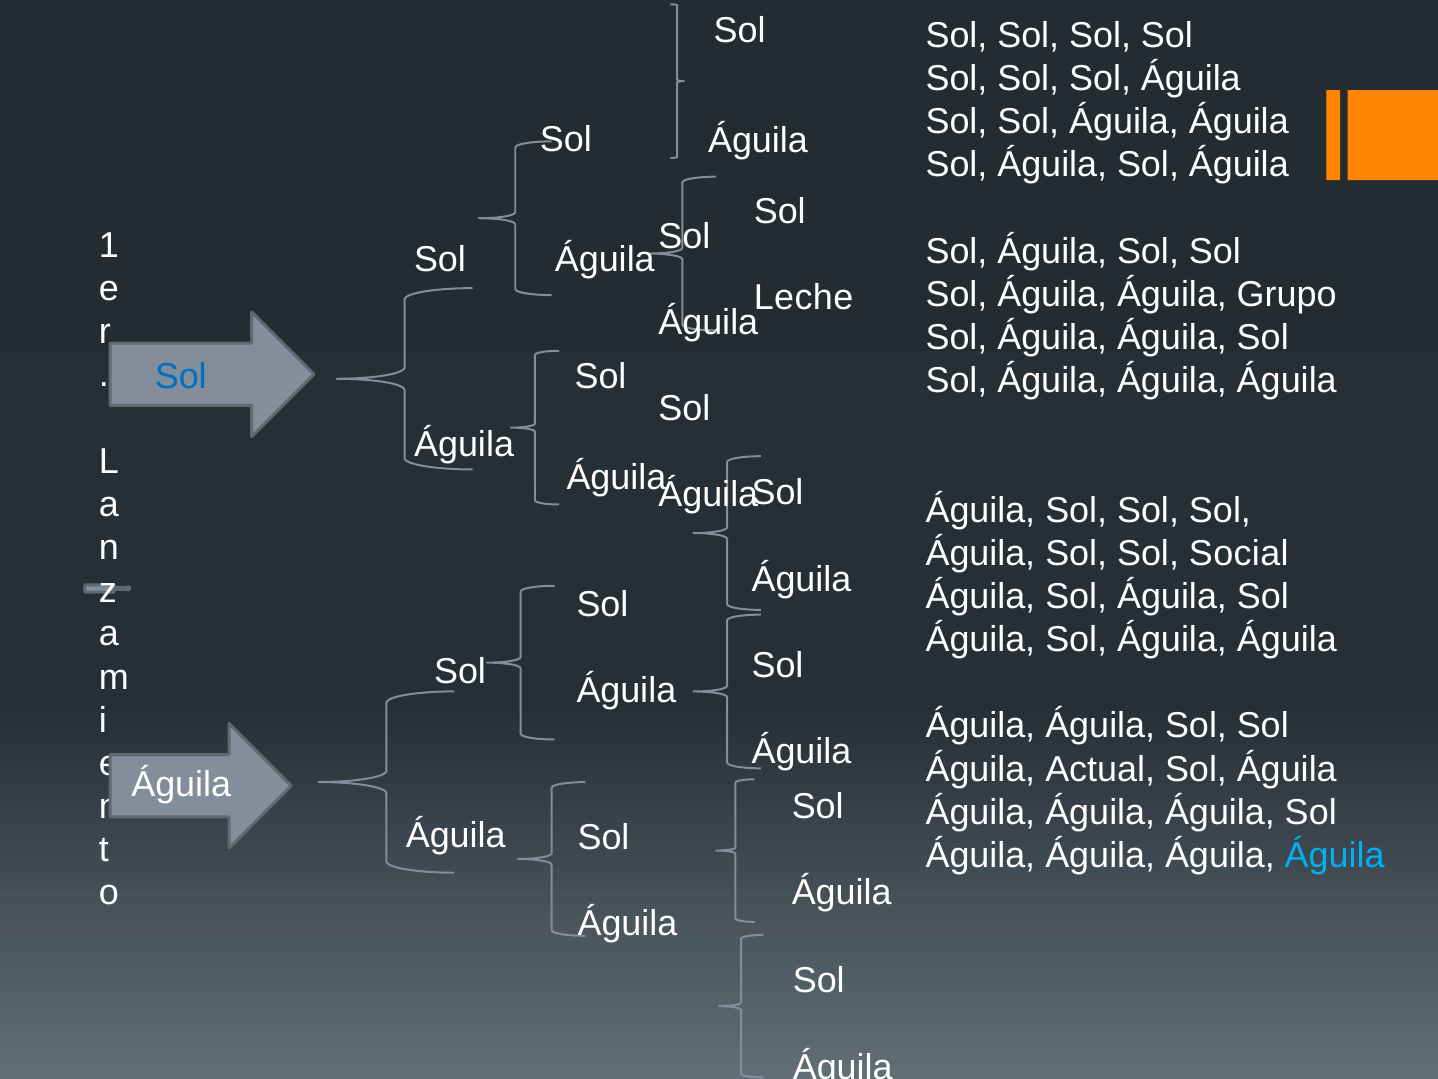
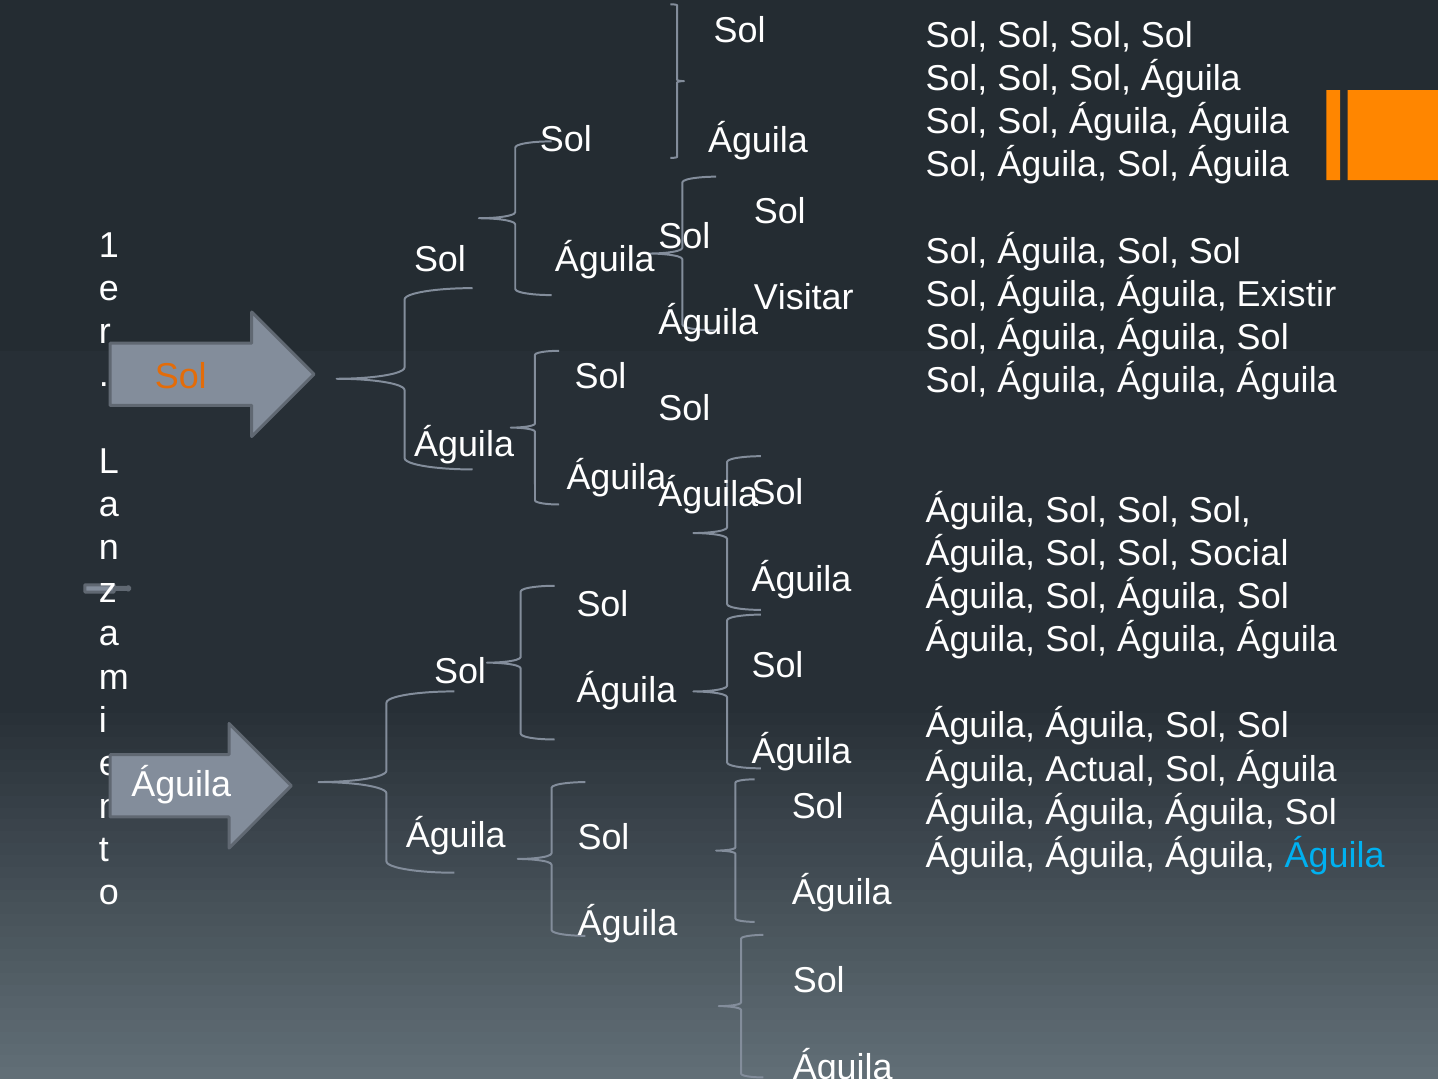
Grupo: Grupo -> Existir
Leche: Leche -> Visitar
Sol at (181, 376) colour: blue -> orange
